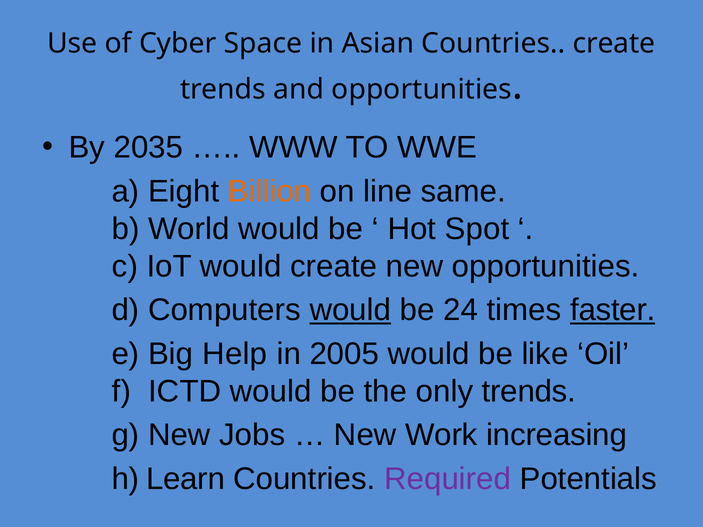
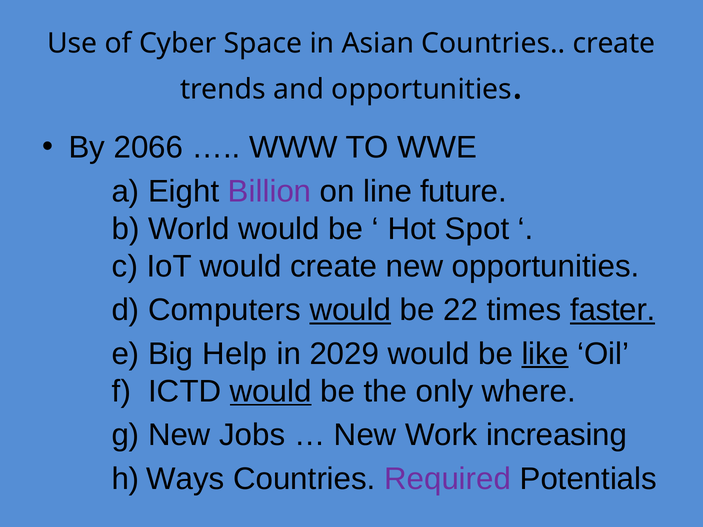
2035: 2035 -> 2066
Billion colour: orange -> purple
same: same -> future
24: 24 -> 22
2005: 2005 -> 2029
like underline: none -> present
would at (271, 391) underline: none -> present
only trends: trends -> where
Learn: Learn -> Ways
